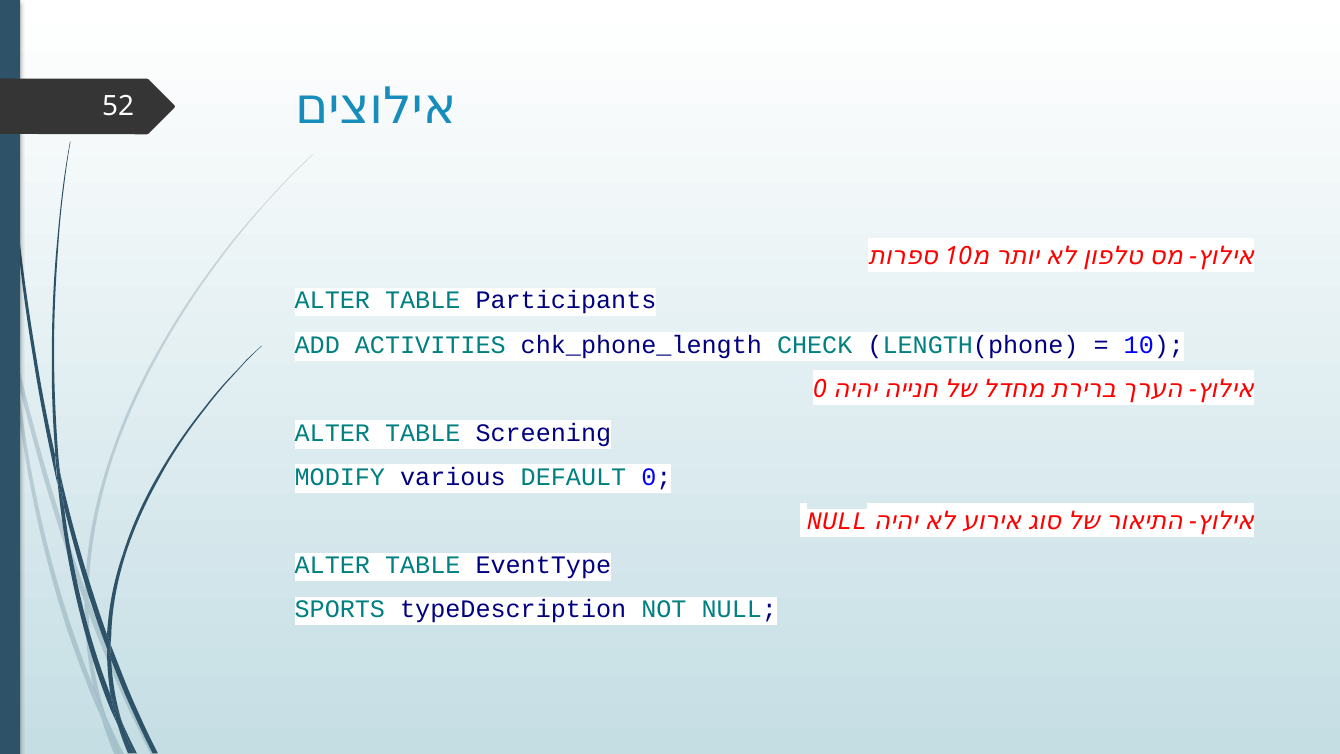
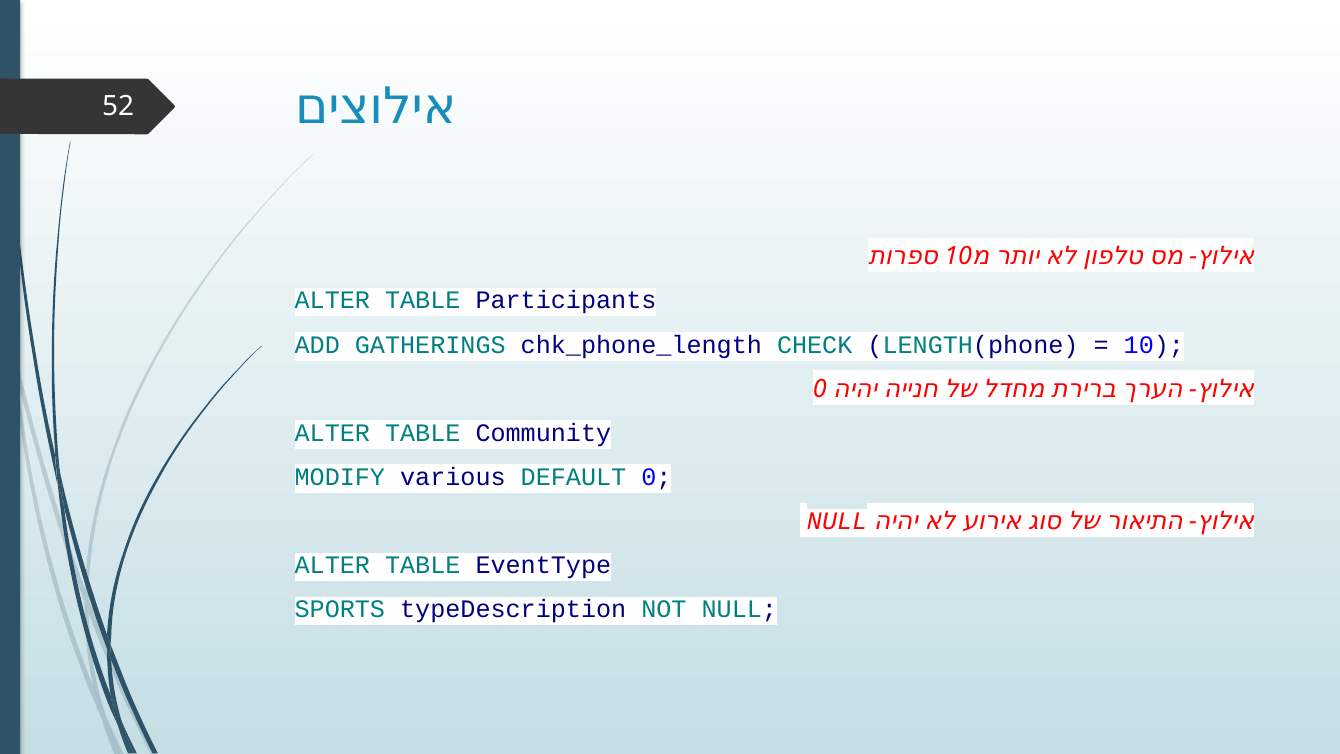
ACTIVITIES: ACTIVITIES -> GATHERINGS
Screening: Screening -> Community
